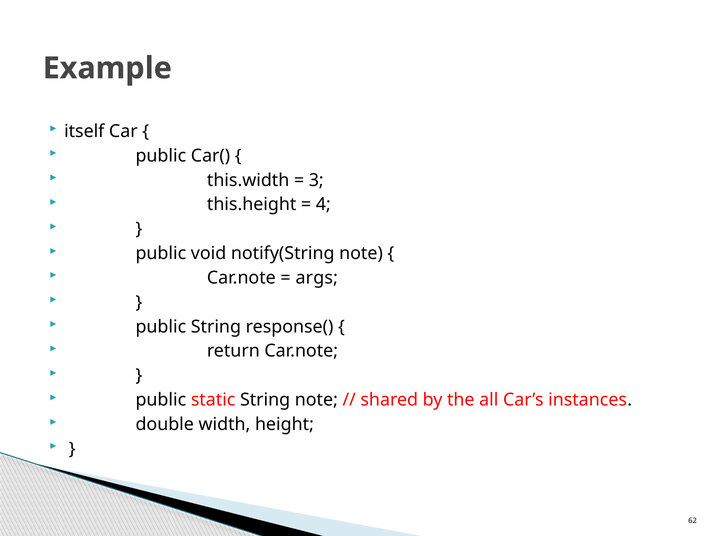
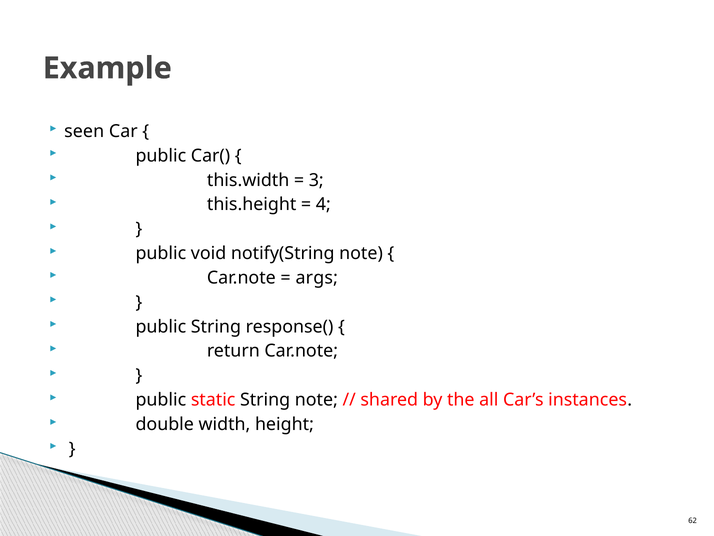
itself: itself -> seen
